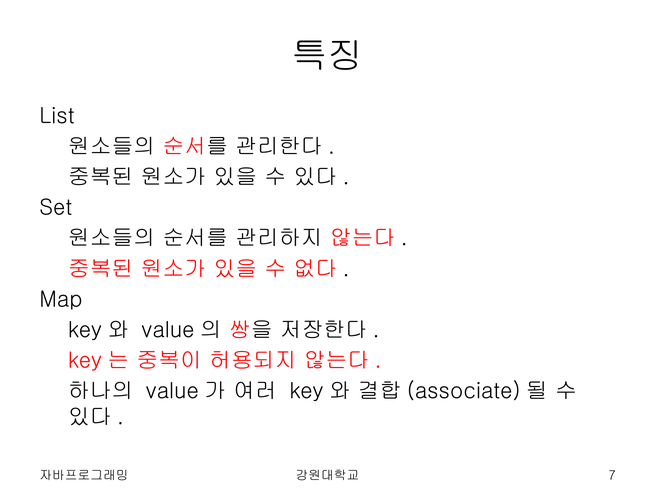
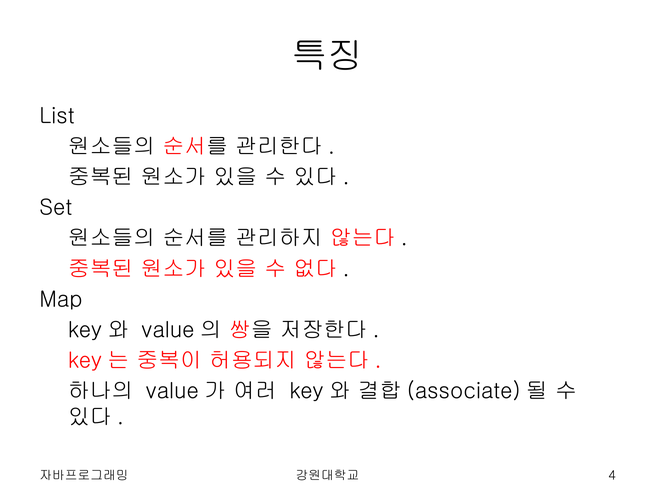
7: 7 -> 4
